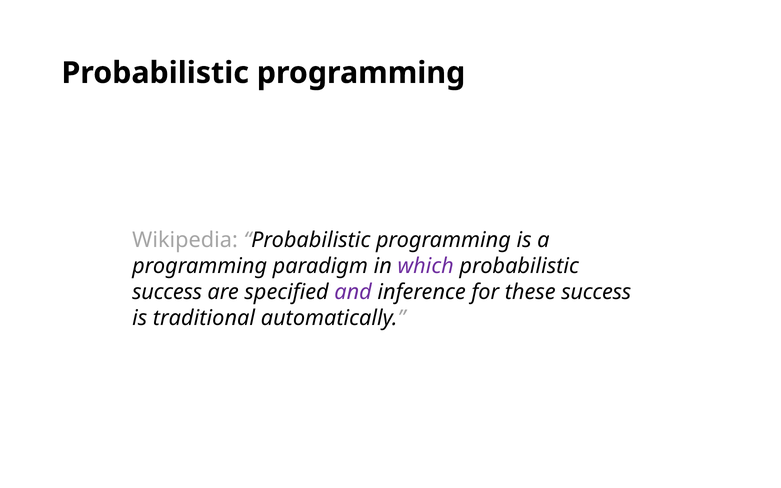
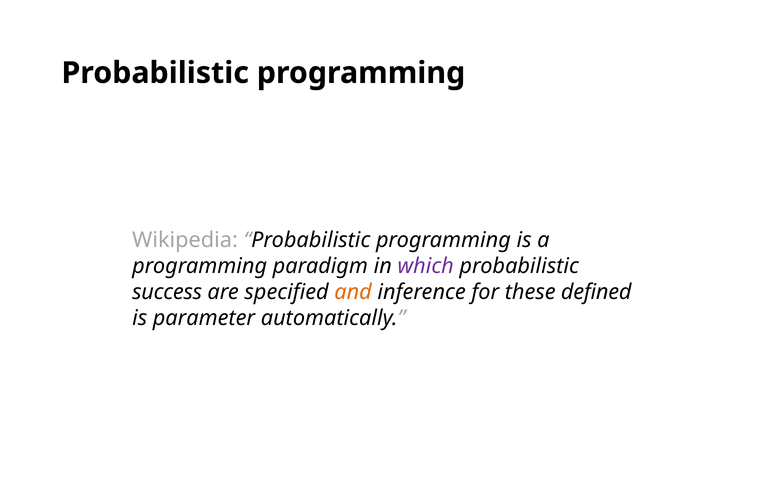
and colour: purple -> orange
these success: success -> defined
traditional: traditional -> parameter
